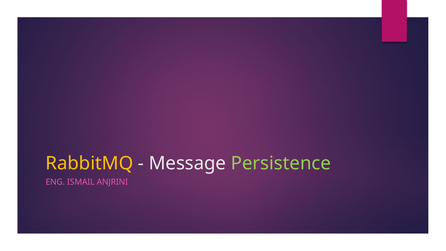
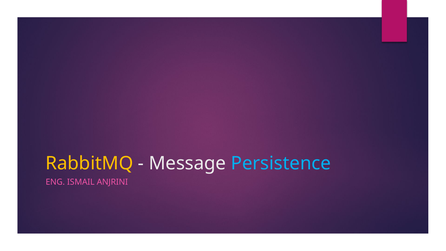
Persistence colour: light green -> light blue
